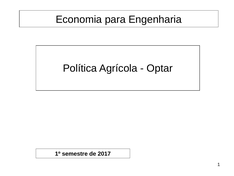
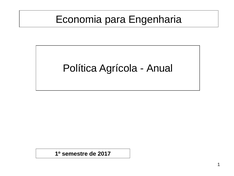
Optar: Optar -> Anual
